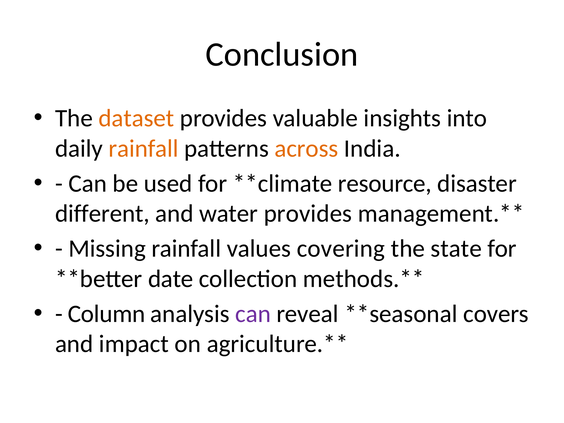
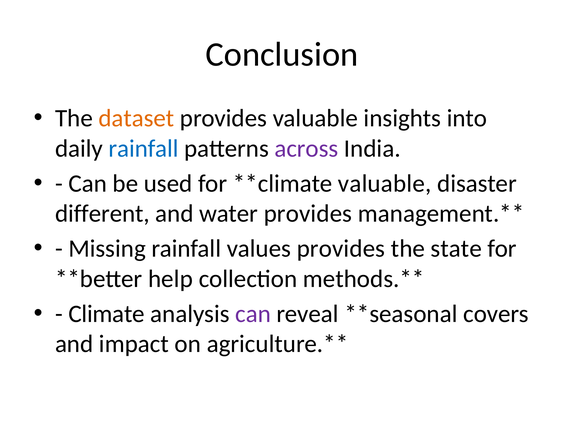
rainfall at (144, 148) colour: orange -> blue
across colour: orange -> purple
resource at (385, 184): resource -> valuable
values covering: covering -> provides
date: date -> help
Column: Column -> Climate
